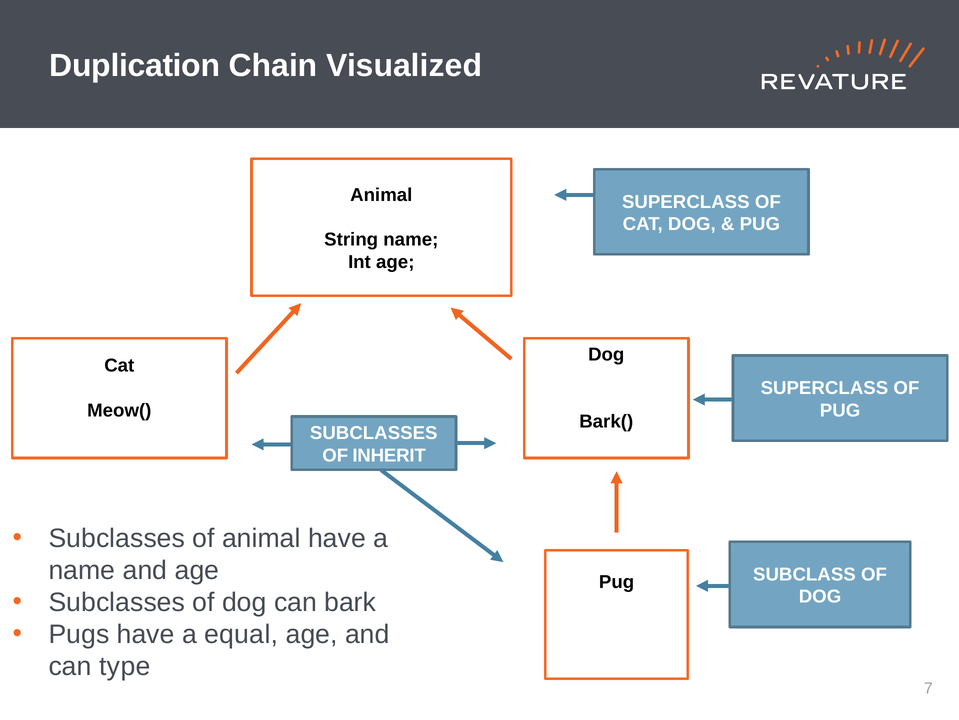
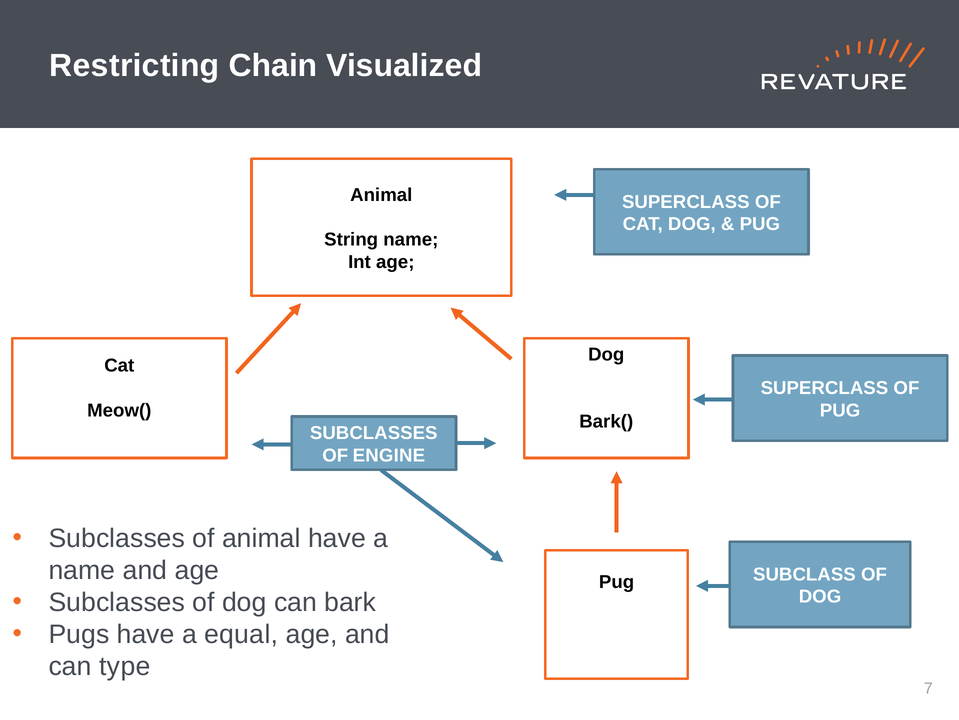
Duplication: Duplication -> Restricting
INHERIT: INHERIT -> ENGINE
